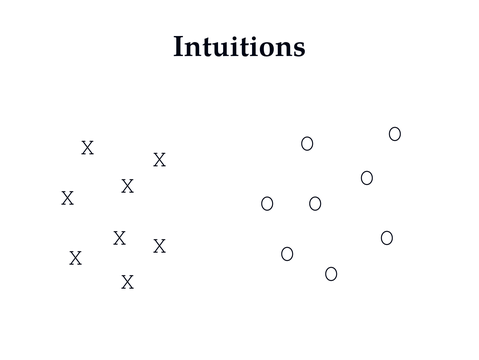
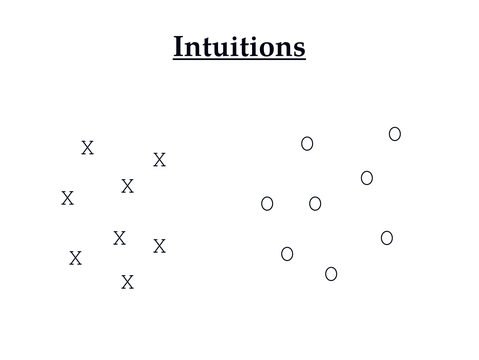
Intuitions underline: none -> present
